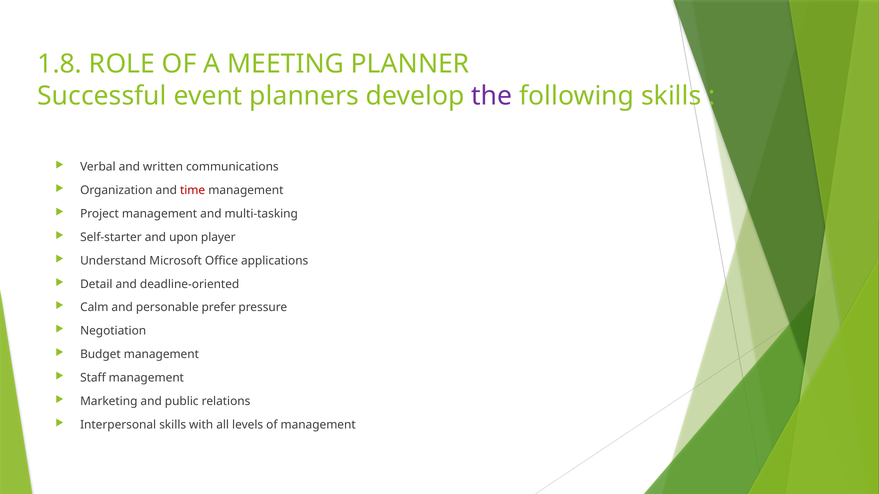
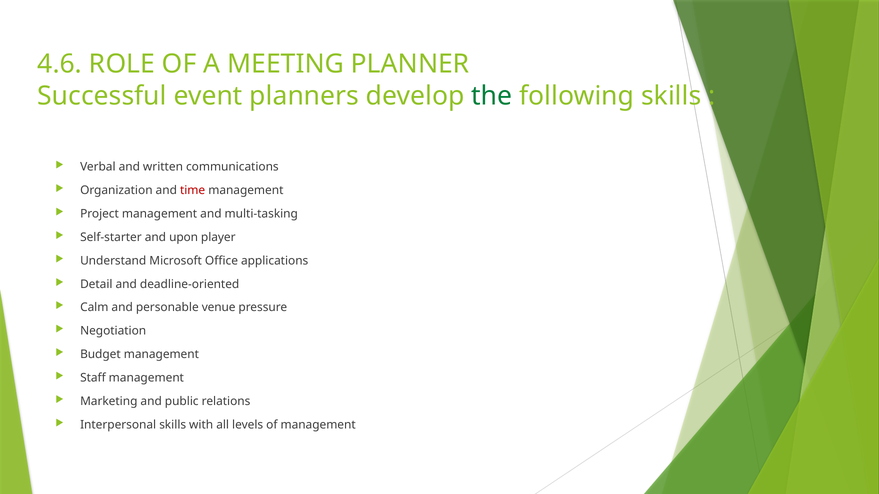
1.8: 1.8 -> 4.6
the colour: purple -> green
prefer: prefer -> venue
